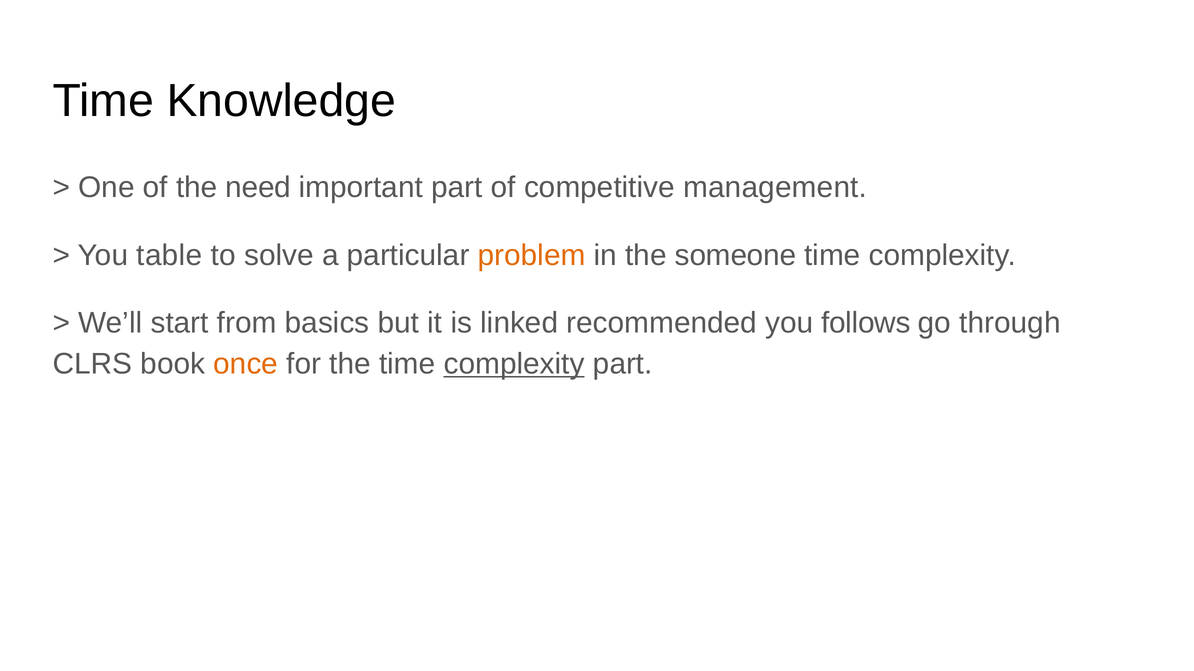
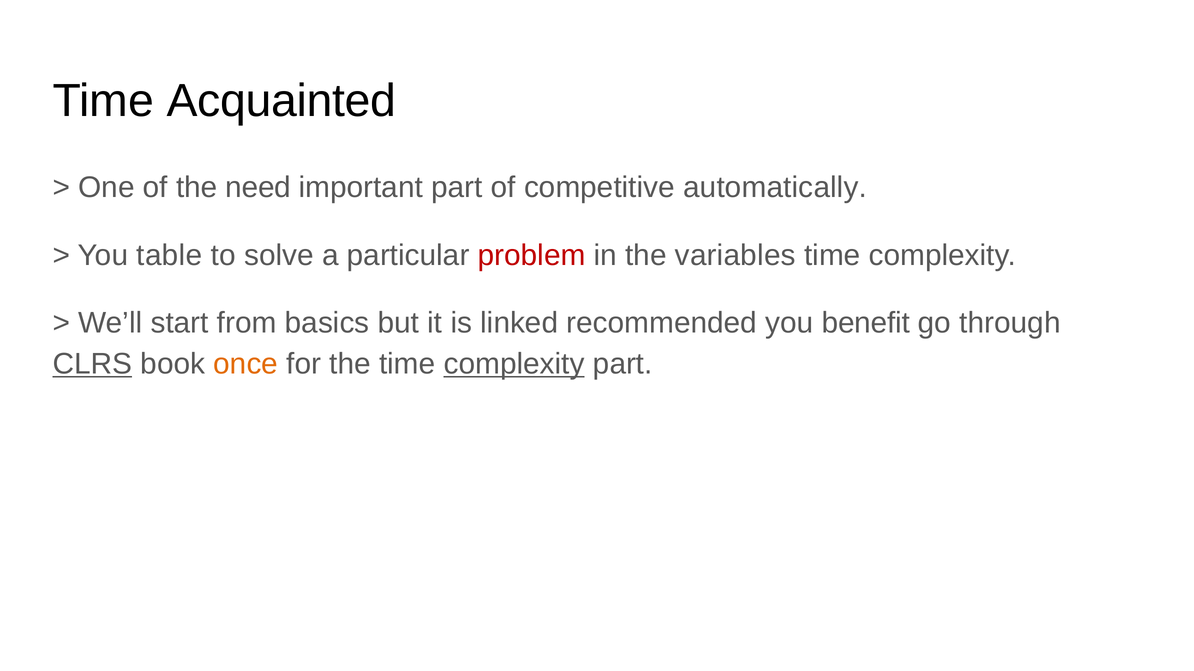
Knowledge: Knowledge -> Acquainted
management: management -> automatically
problem colour: orange -> red
someone: someone -> variables
follows: follows -> benefit
CLRS underline: none -> present
